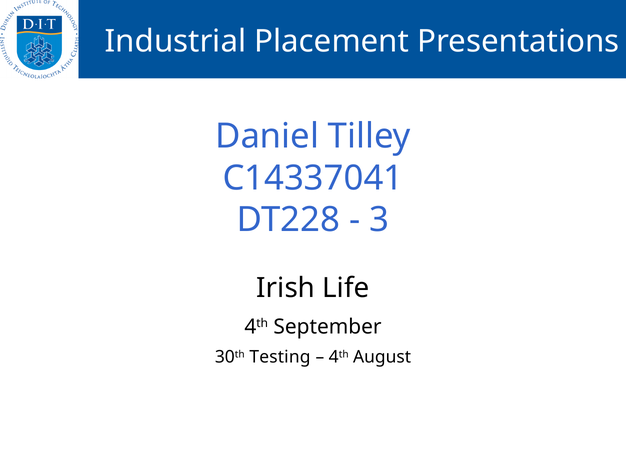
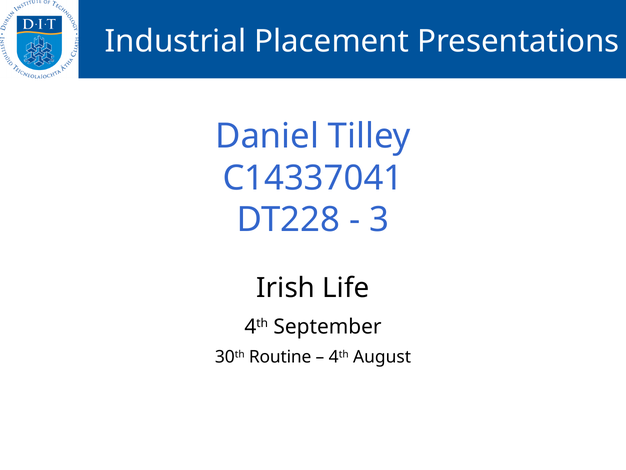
Testing: Testing -> Routine
